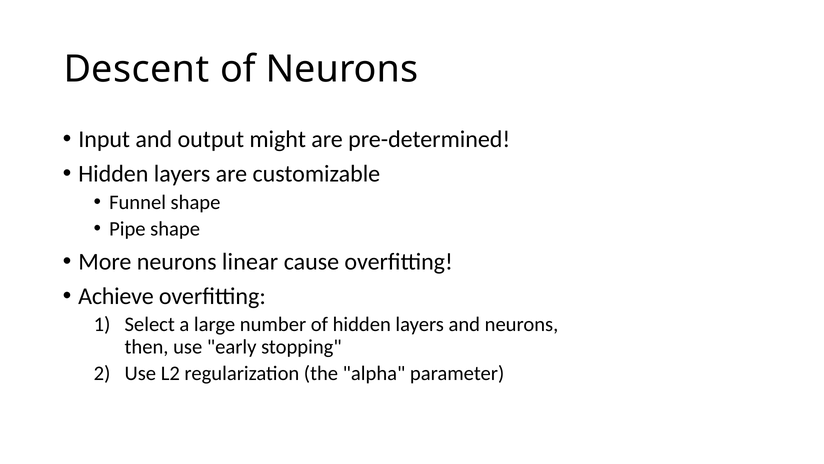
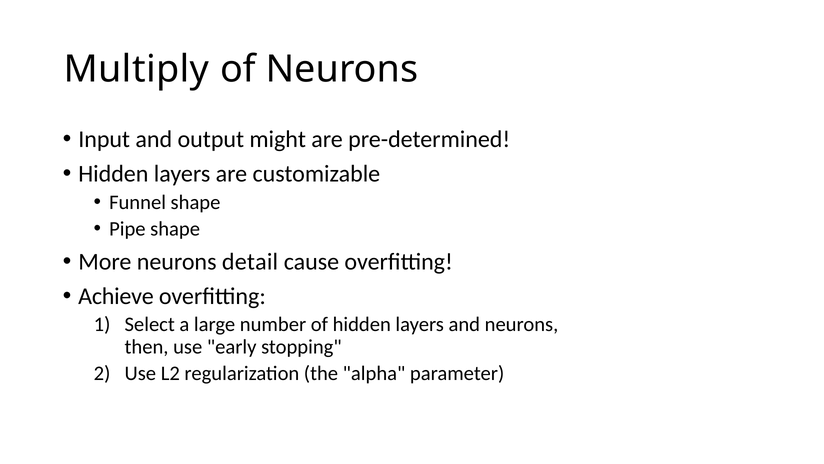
Descent: Descent -> Multiply
linear: linear -> detail
